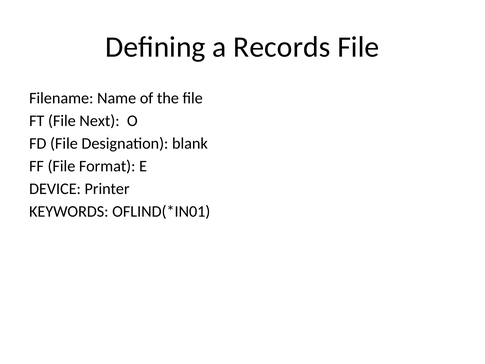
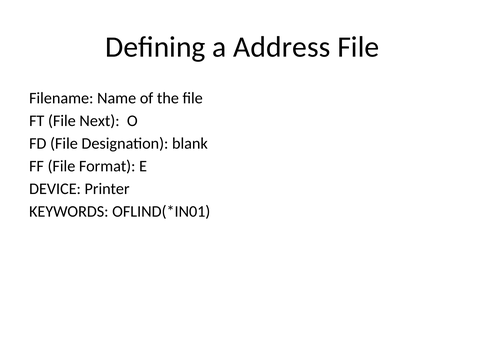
Records: Records -> Address
